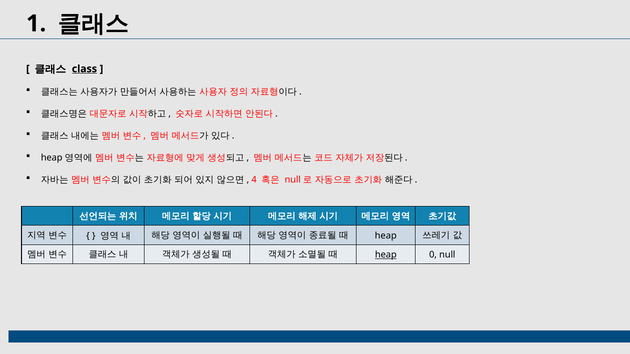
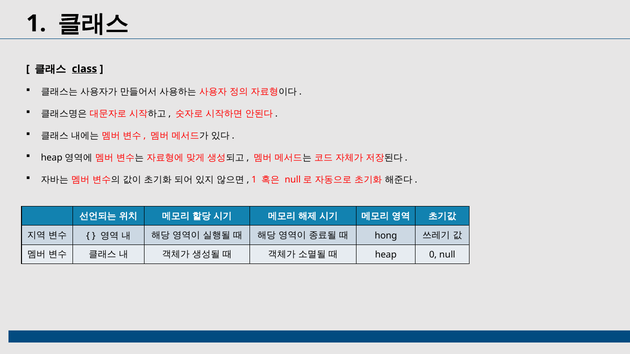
4 at (254, 180): 4 -> 1
heap at (386, 236): heap -> hong
heap at (386, 255) underline: present -> none
